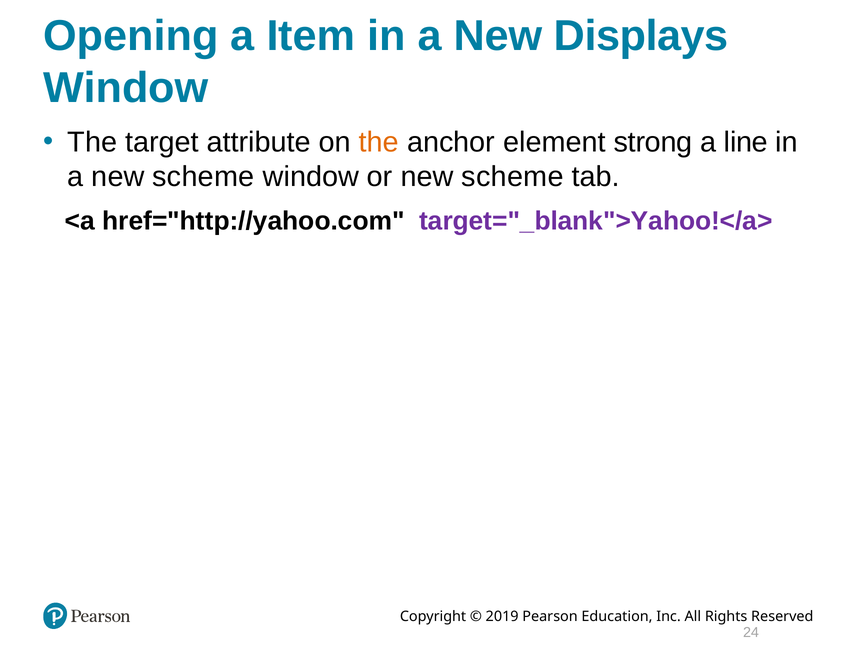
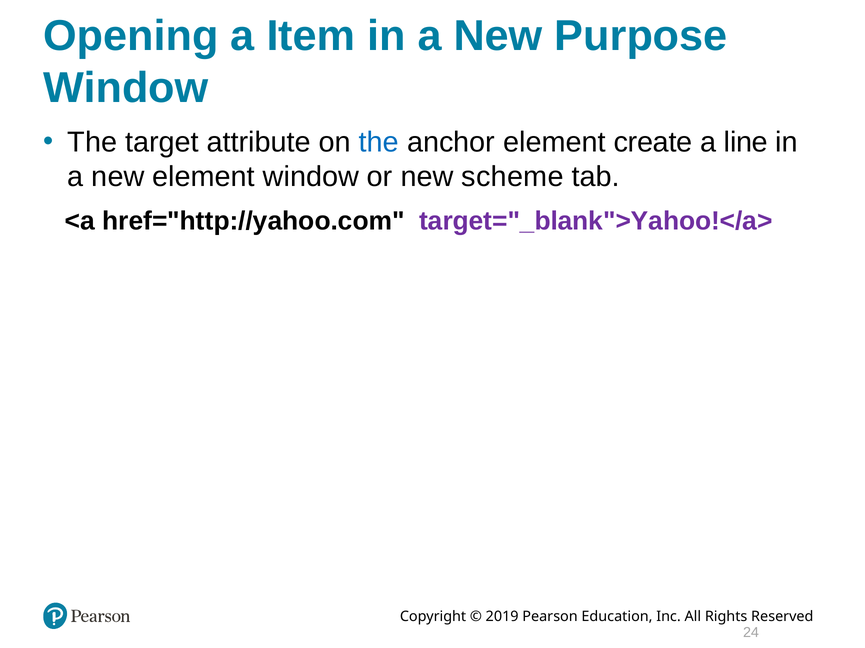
Displays: Displays -> Purpose
the at (379, 142) colour: orange -> blue
strong: strong -> create
a new scheme: scheme -> element
